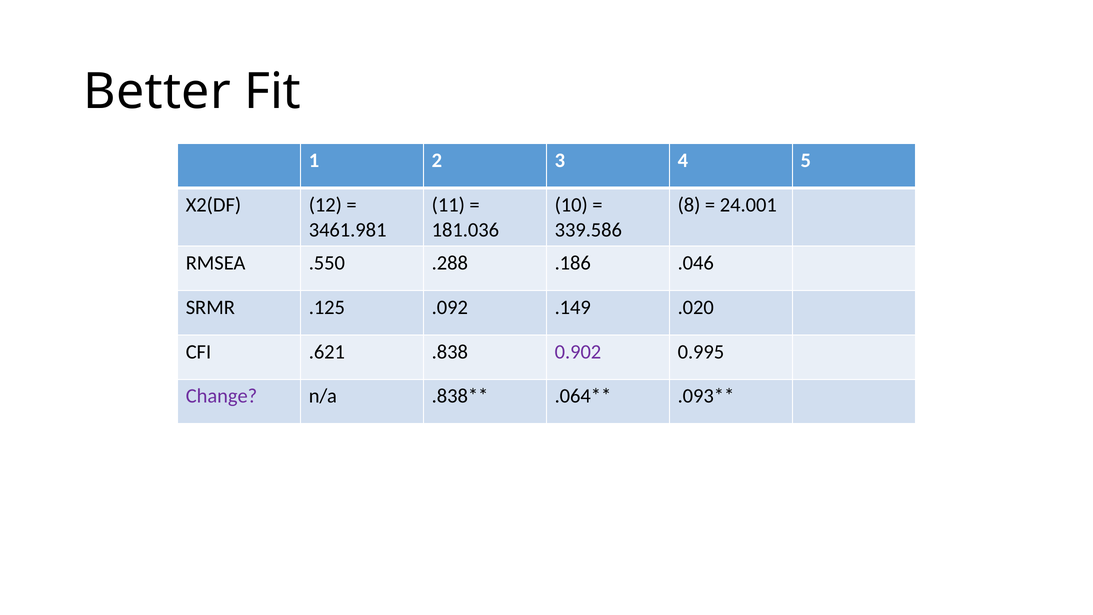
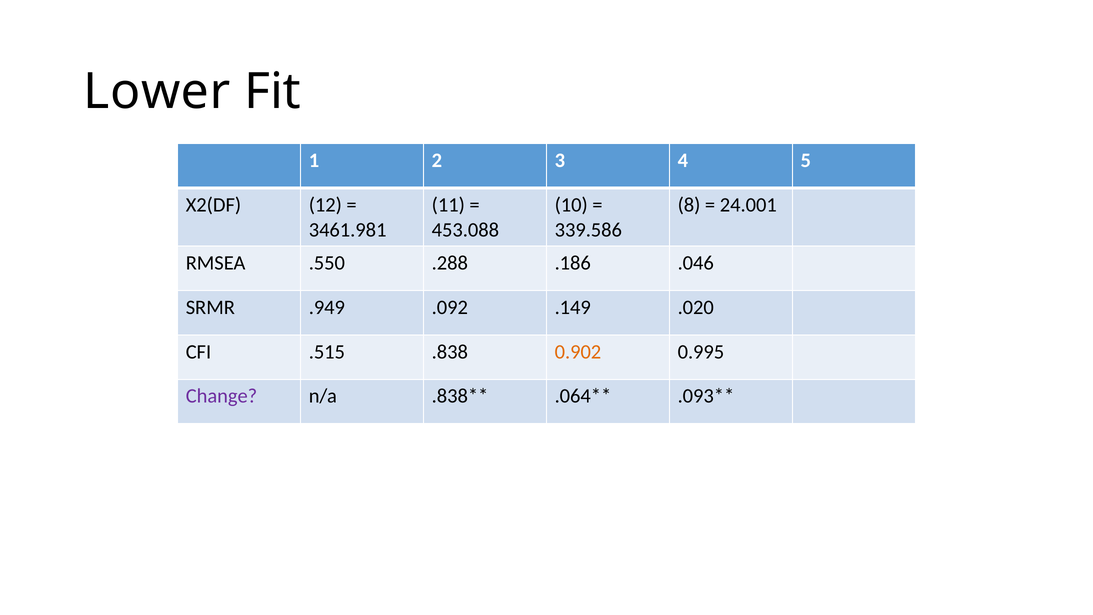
Better: Better -> Lower
181.036: 181.036 -> 453.088
.125: .125 -> .949
.621: .621 -> .515
0.902 colour: purple -> orange
